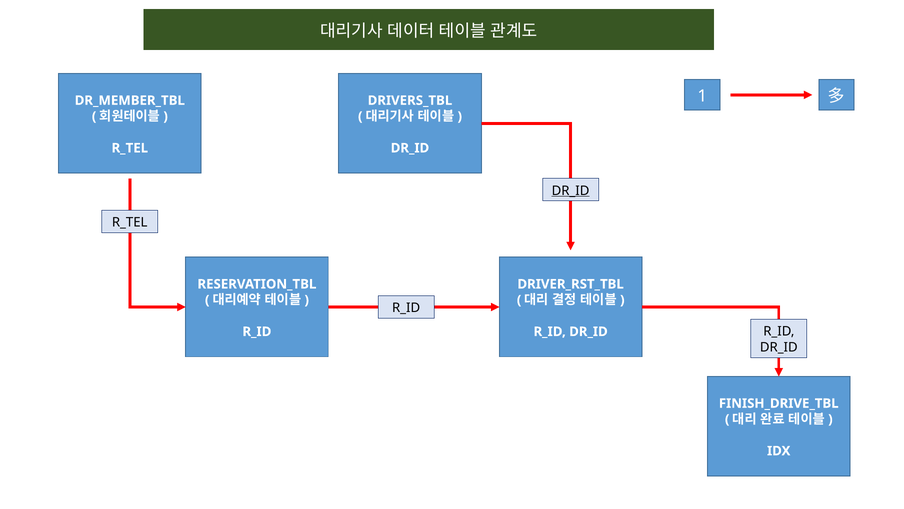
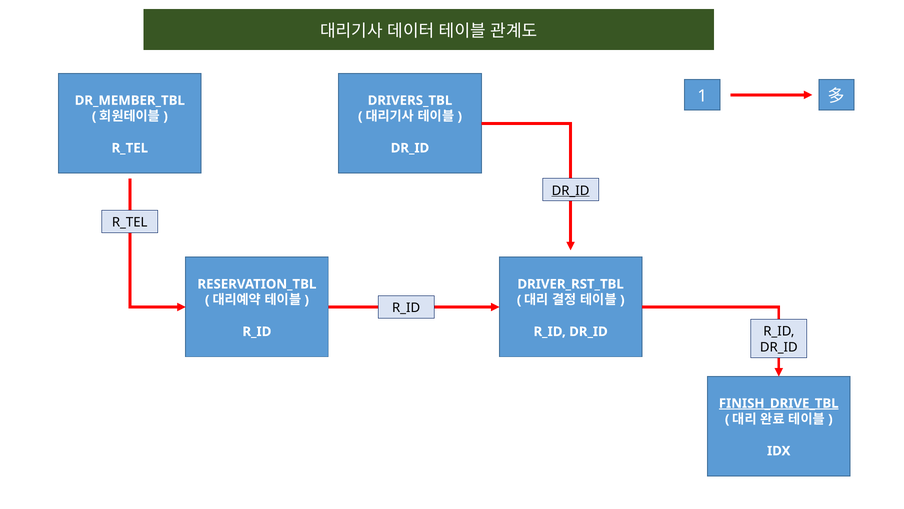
FINISH_DRIVE_TBL underline: none -> present
